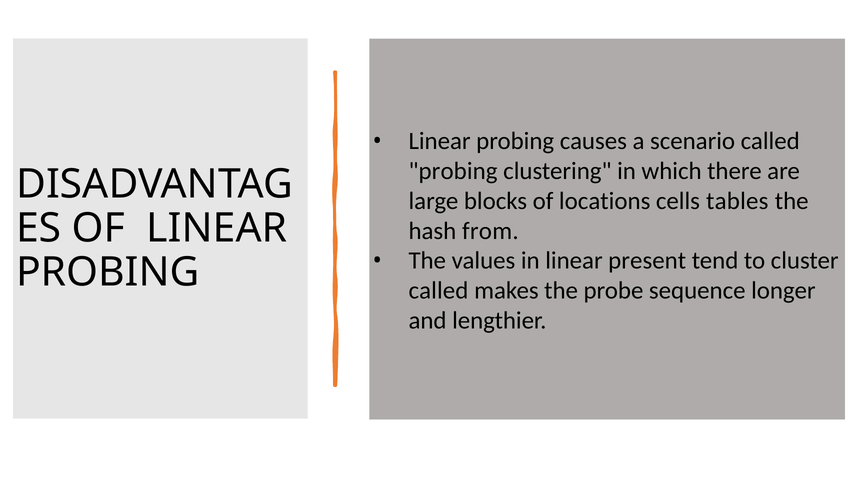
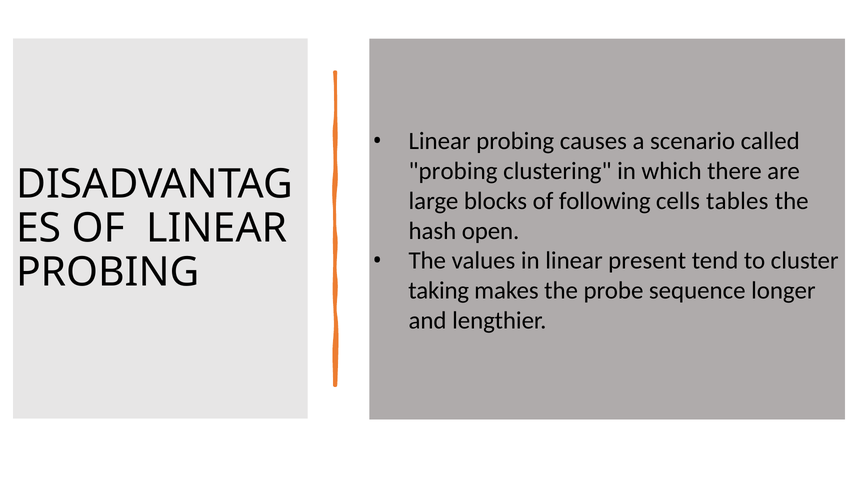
locations: locations -> following
from: from -> open
called at (438, 291): called -> taking
